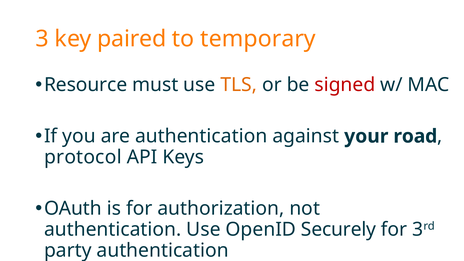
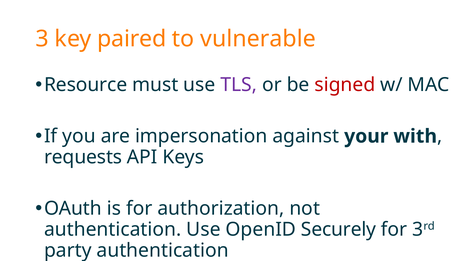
temporary: temporary -> vulnerable
TLS colour: orange -> purple
are authentication: authentication -> impersonation
road: road -> with
protocol: protocol -> requests
